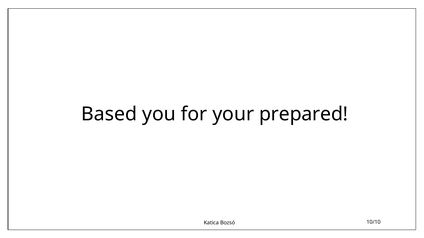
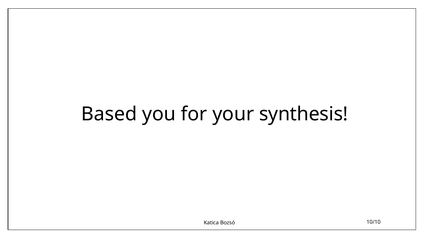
prepared: prepared -> synthesis
